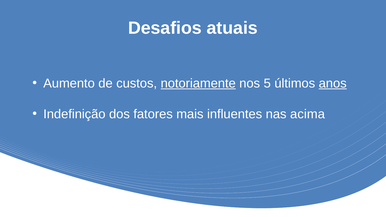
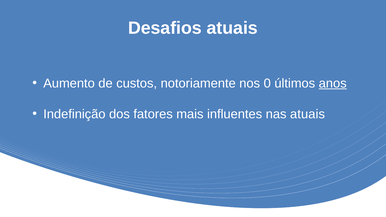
notoriamente underline: present -> none
5: 5 -> 0
nas acima: acima -> atuais
